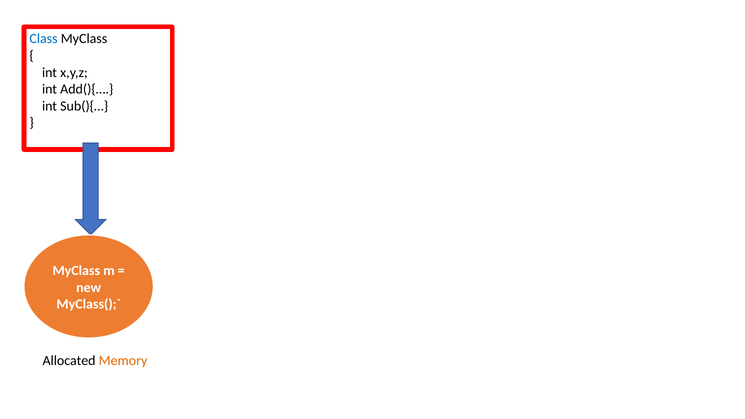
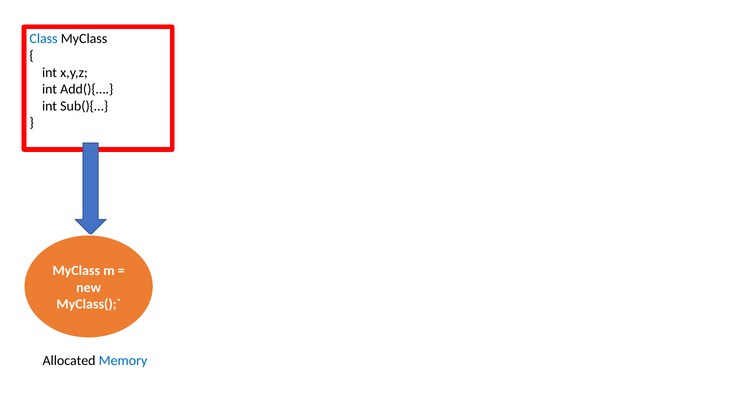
Memory colour: orange -> blue
